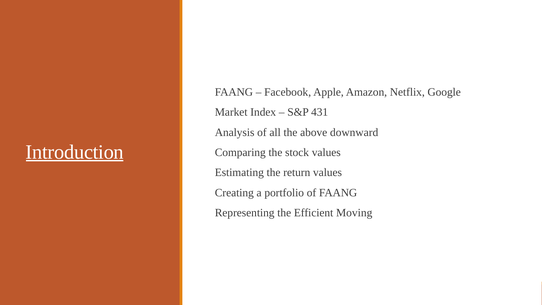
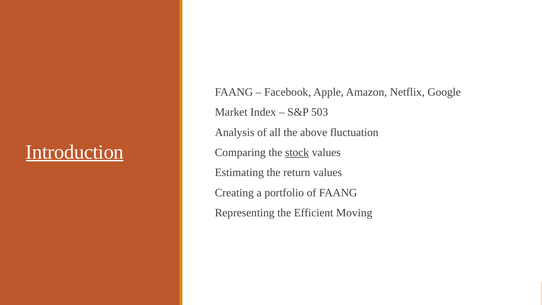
431: 431 -> 503
downward: downward -> fluctuation
stock underline: none -> present
